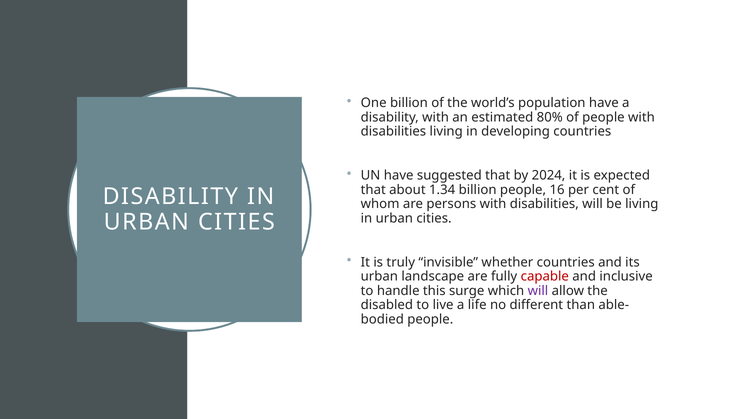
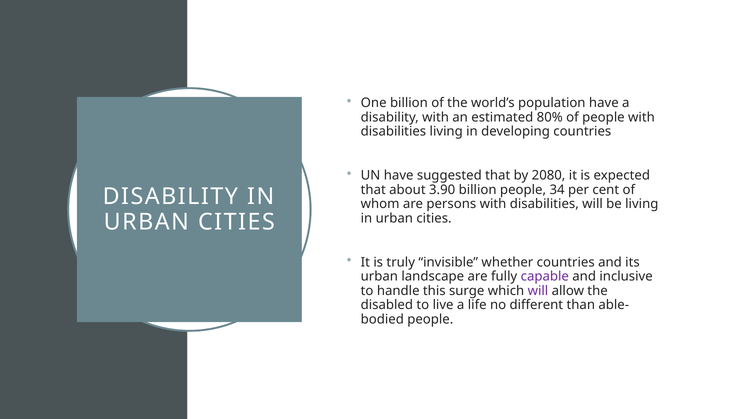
2024: 2024 -> 2080
1.34: 1.34 -> 3.90
16: 16 -> 34
capable colour: red -> purple
